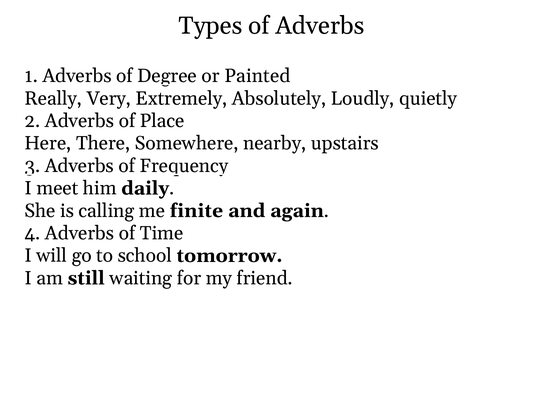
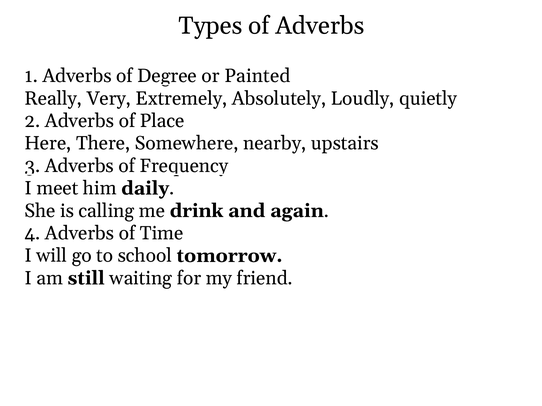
finite: finite -> drink
